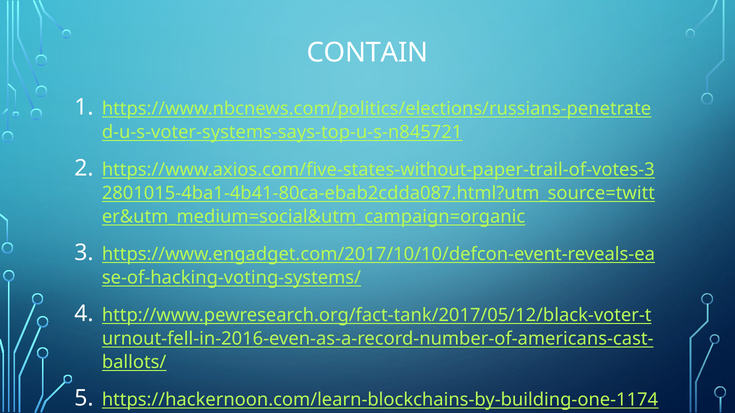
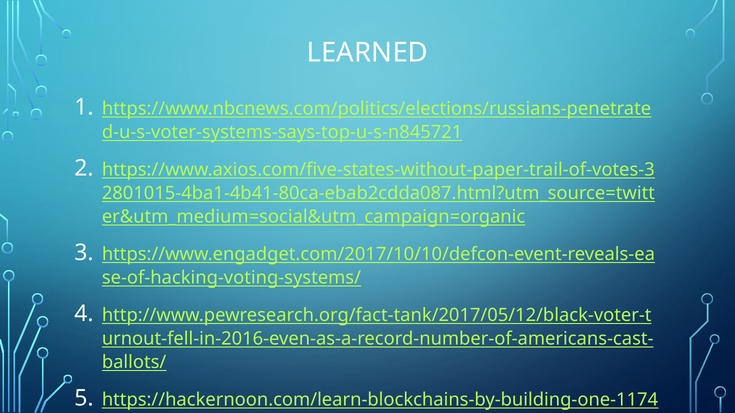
CONTAIN: CONTAIN -> LEARNED
